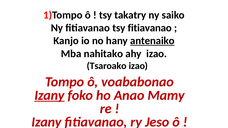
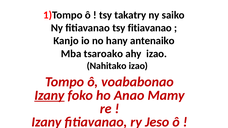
antenaiko underline: present -> none
nahitako: nahitako -> tsaroako
Tsaroako: Tsaroako -> Nahitako
